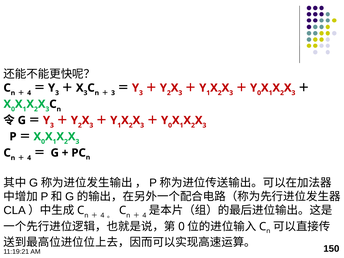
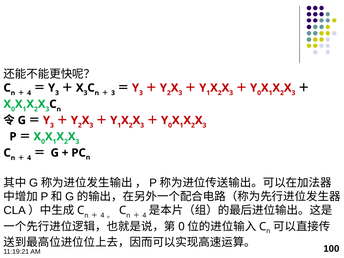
150: 150 -> 100
